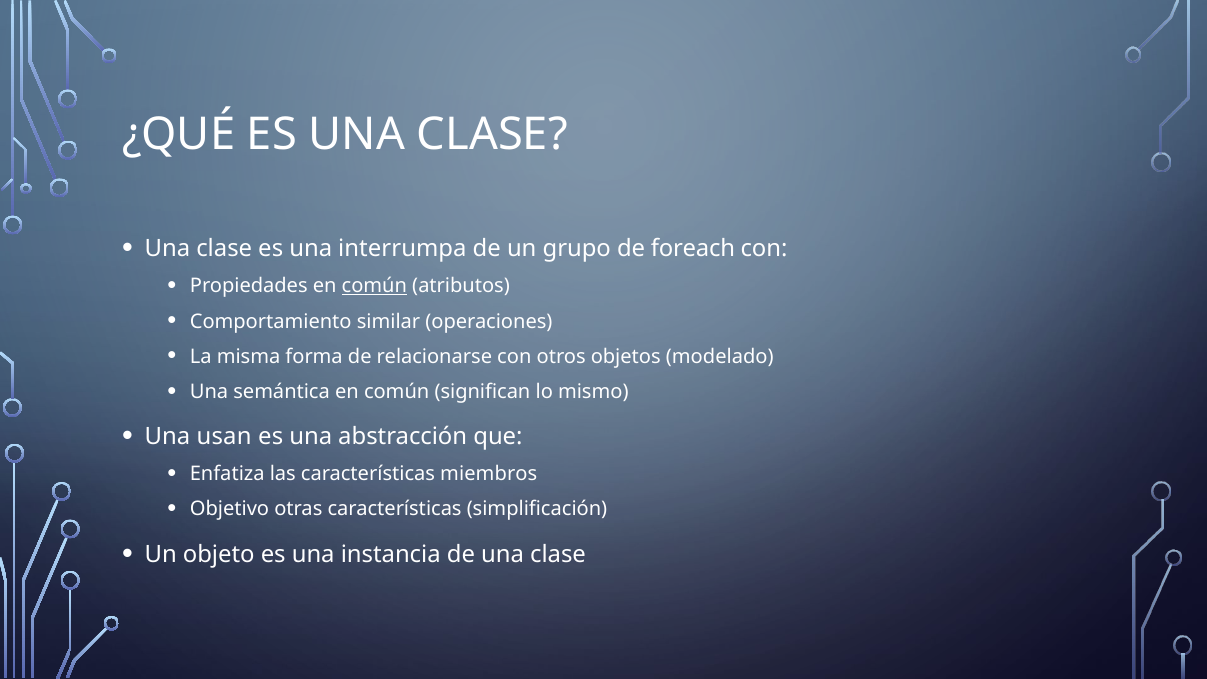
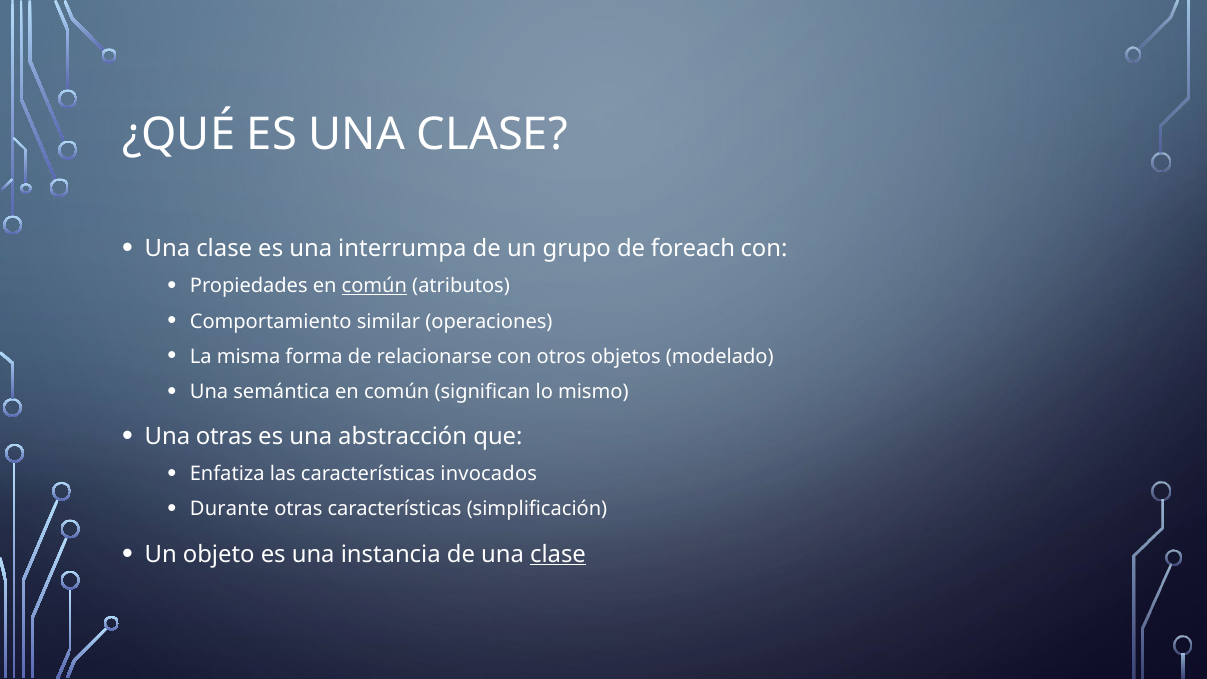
Una usan: usan -> otras
miembros: miembros -> invocados
Objetivo: Objetivo -> Durante
clase at (558, 554) underline: none -> present
